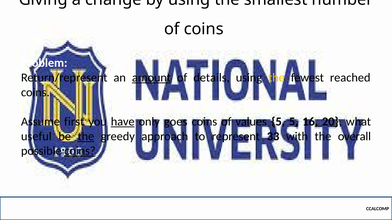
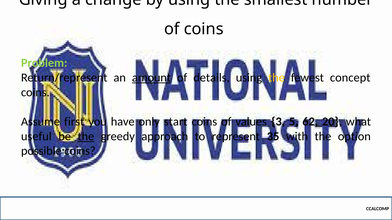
Problem colour: white -> light green
reached: reached -> concept
have underline: present -> none
goes: goes -> start
values 5: 5 -> 3
16: 16 -> 62
33: 33 -> 35
overall: overall -> option
coins at (80, 151) underline: present -> none
